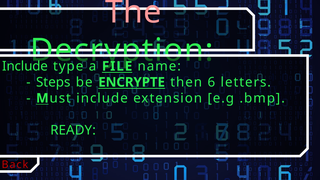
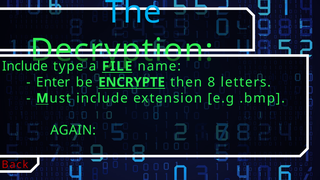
The colour: pink -> light blue
Steps: Steps -> Enter
6: 6 -> 8
READY: READY -> AGAIN
